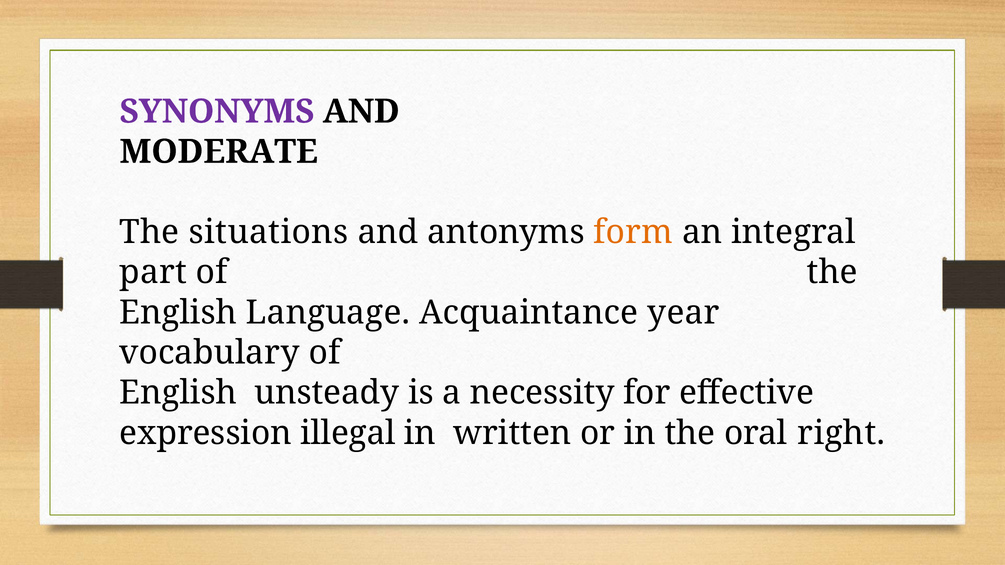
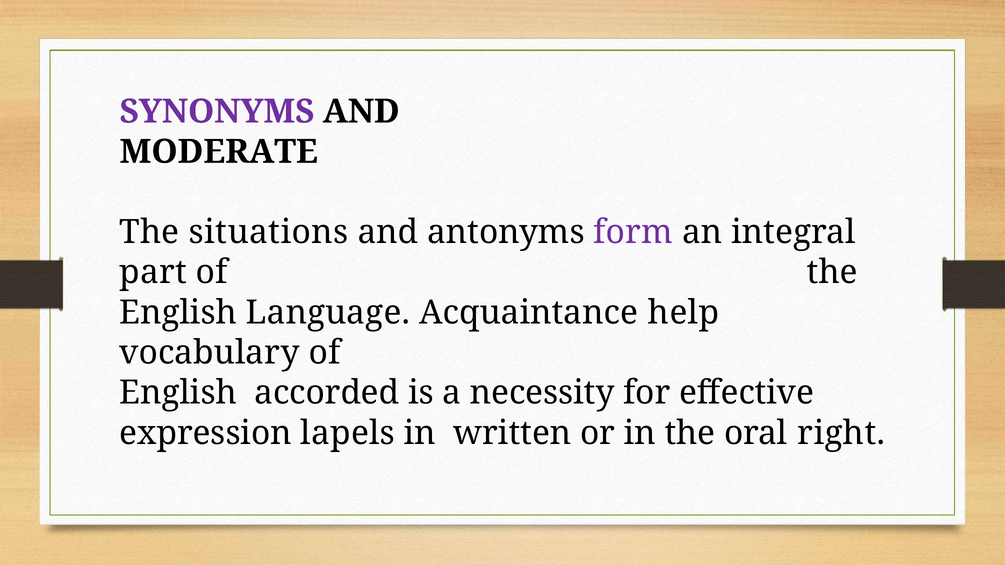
form colour: orange -> purple
year: year -> help
unsteady: unsteady -> accorded
illegal: illegal -> lapels
